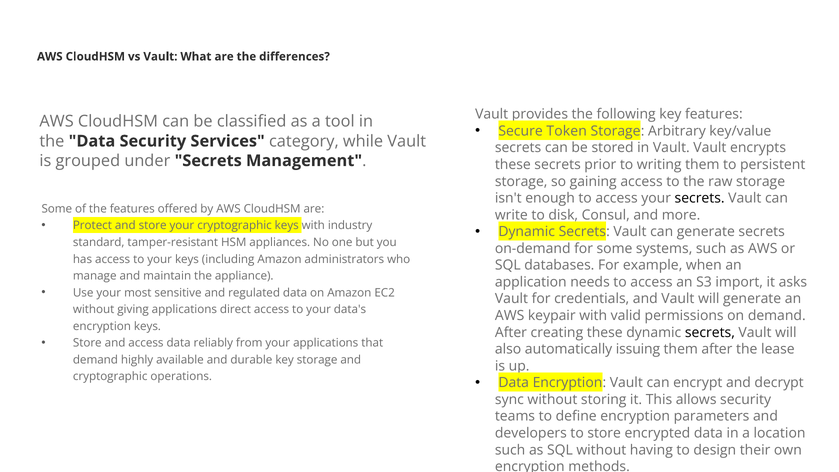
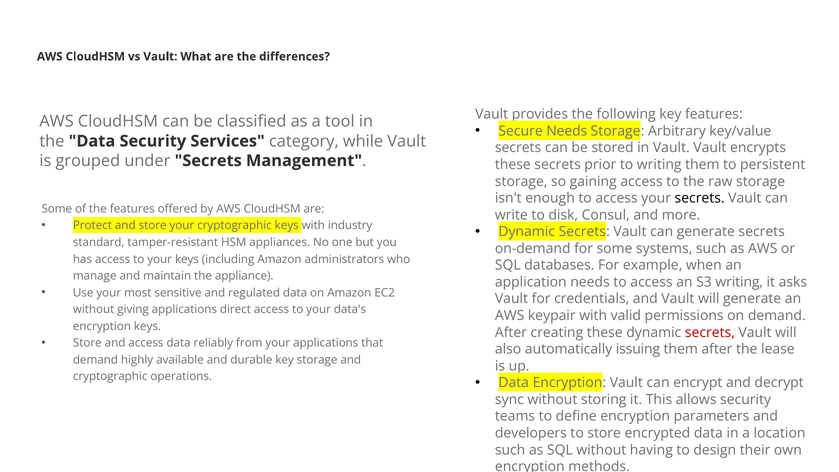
Secure Token: Token -> Needs
S3 import: import -> writing
secrets at (710, 332) colour: black -> red
